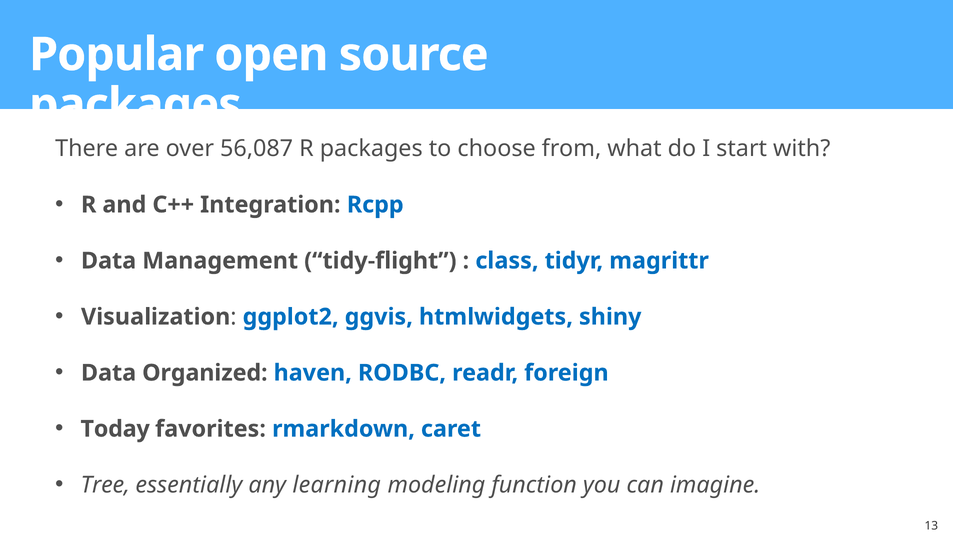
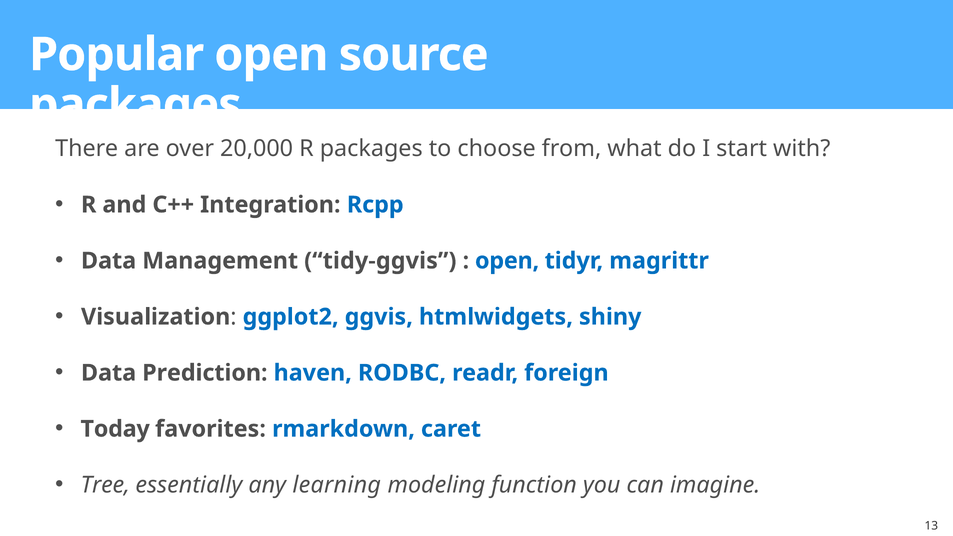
56,087: 56,087 -> 20,000
tidy-flight: tidy-flight -> tidy-ggvis
class at (507, 261): class -> open
Organized: Organized -> Prediction
